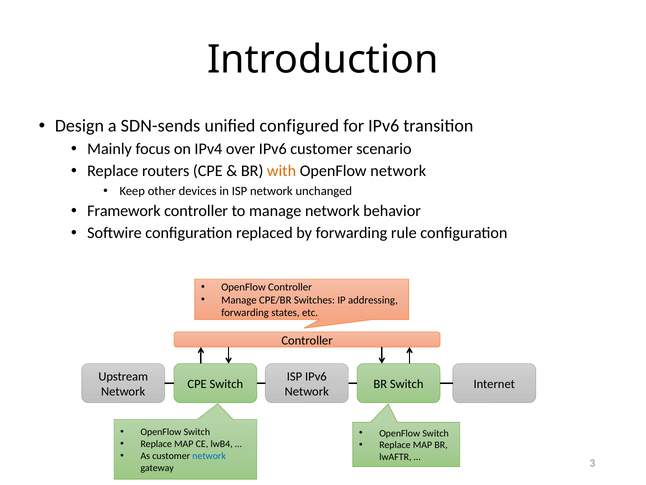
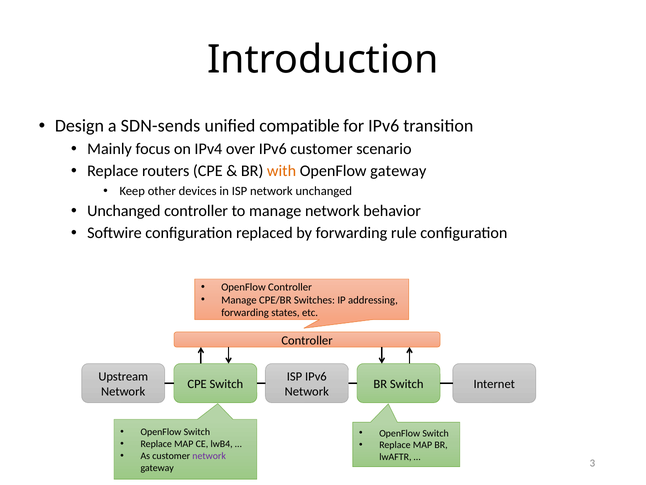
configured: configured -> compatible
OpenFlow network: network -> gateway
Framework at (124, 211): Framework -> Unchanged
network at (209, 455) colour: blue -> purple
